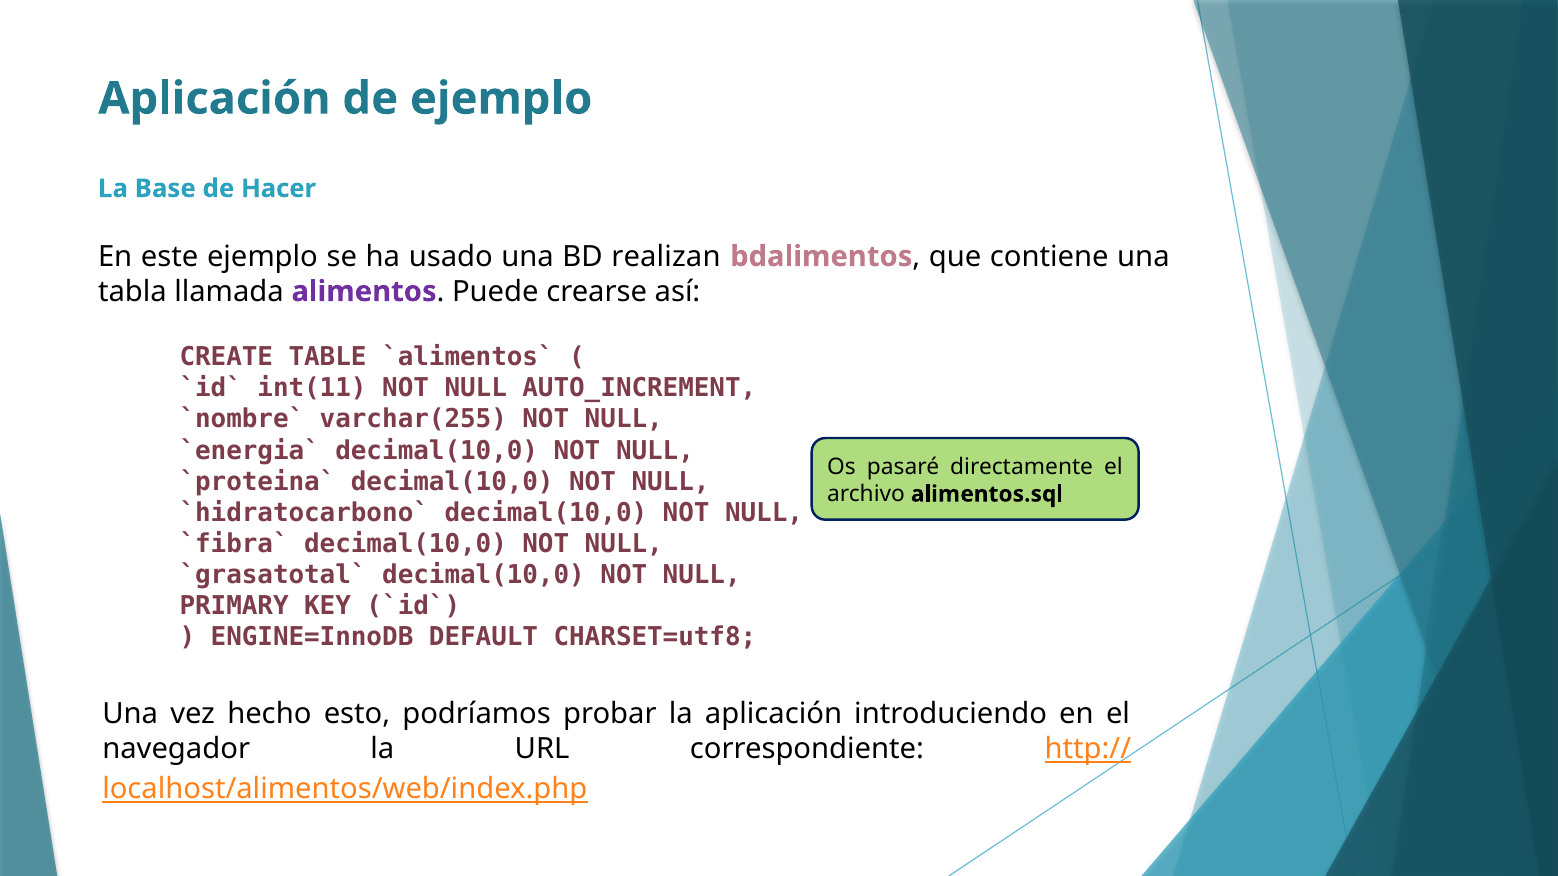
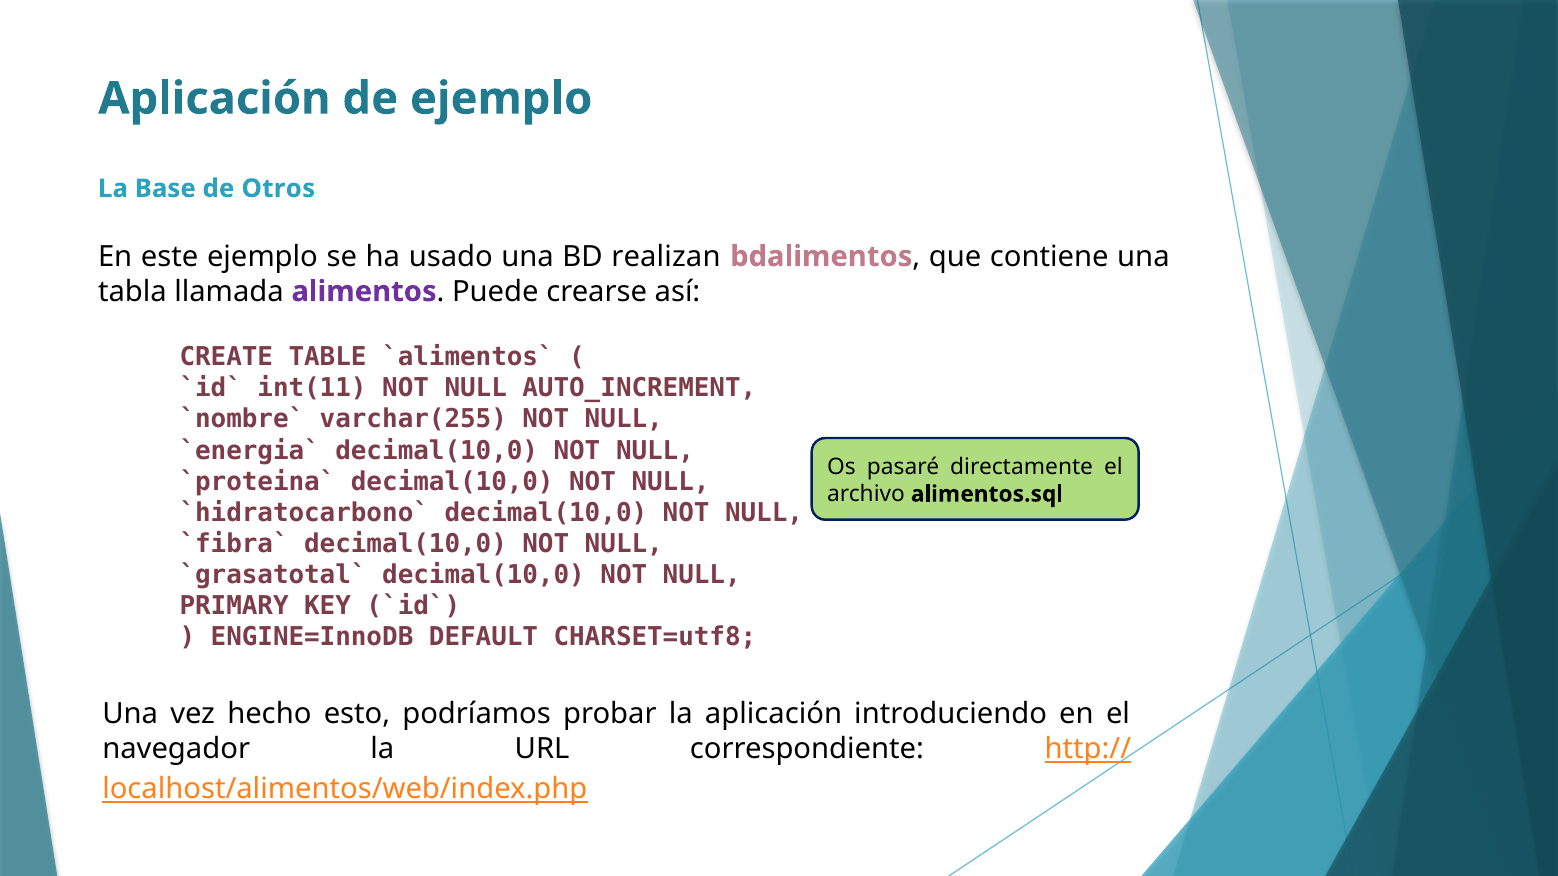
Hacer: Hacer -> Otros
